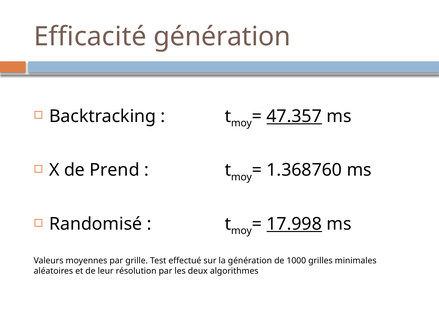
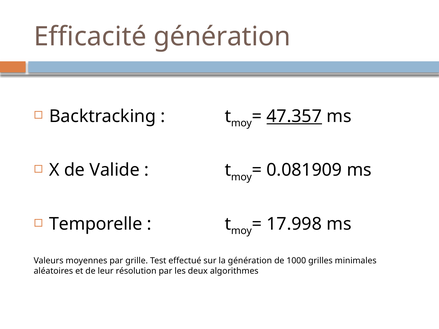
Prend: Prend -> Valide
1.368760: 1.368760 -> 0.081909
Randomisé: Randomisé -> Temporelle
17.998 underline: present -> none
